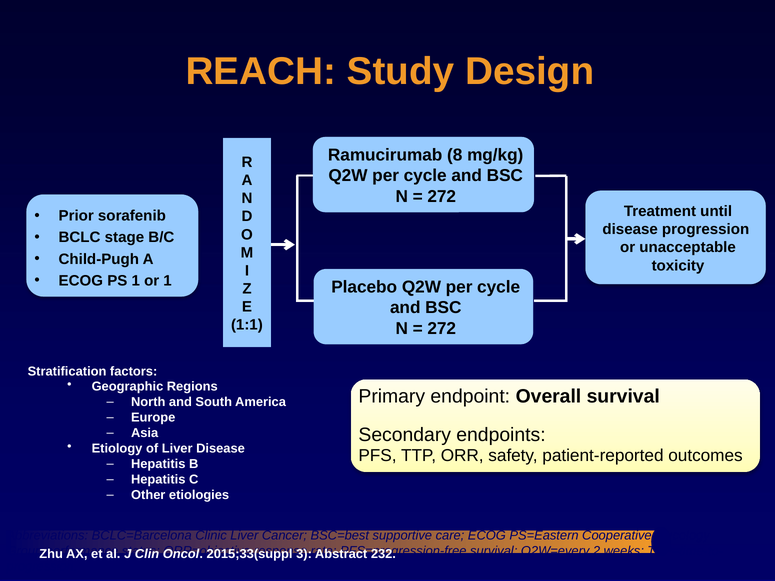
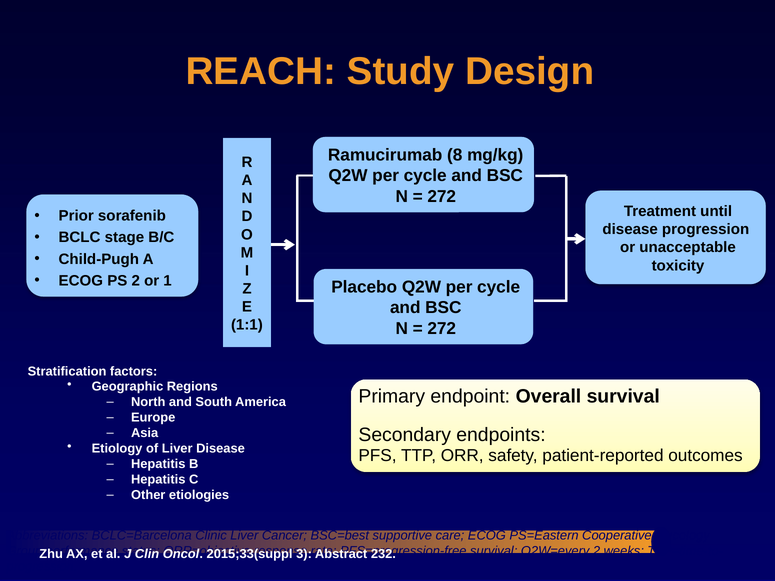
PS 1: 1 -> 2
